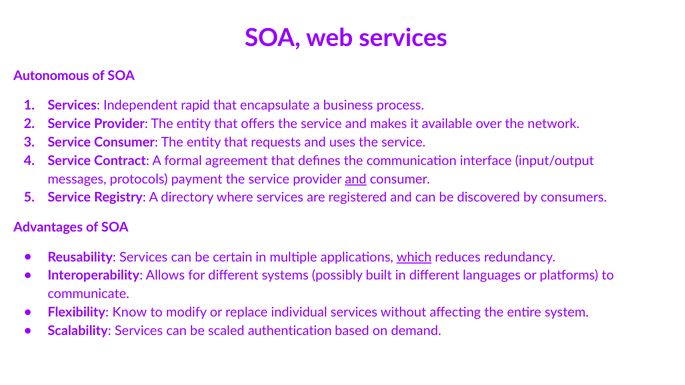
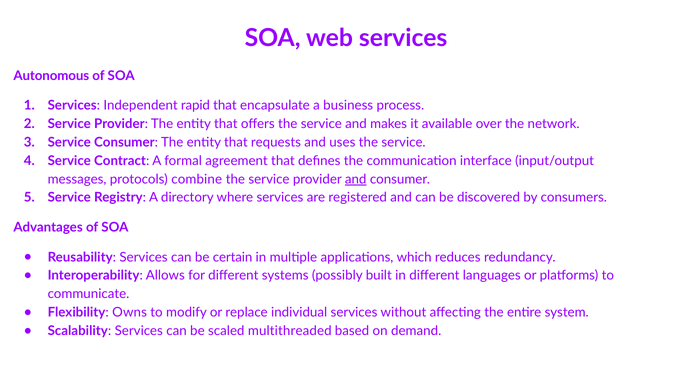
payment: payment -> combine
which underline: present -> none
Know: Know -> Owns
authentication: authentication -> multithreaded
